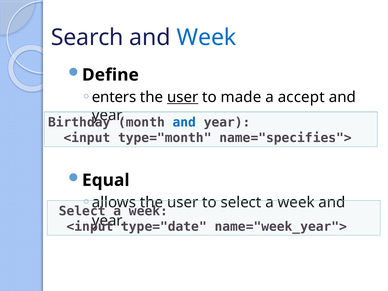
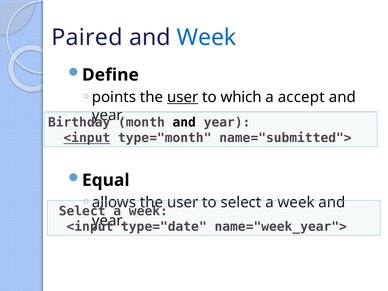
Search: Search -> Paired
enters: enters -> points
made: made -> which
and at (184, 122) colour: blue -> black
<input at (87, 138) underline: none -> present
name="specifies">: name="specifies"> -> name="submitted">
